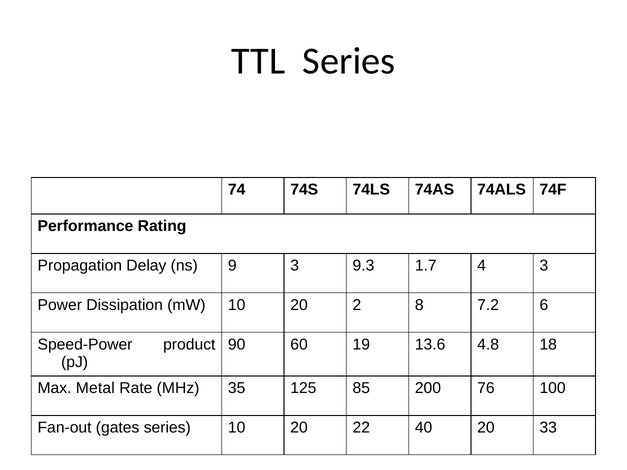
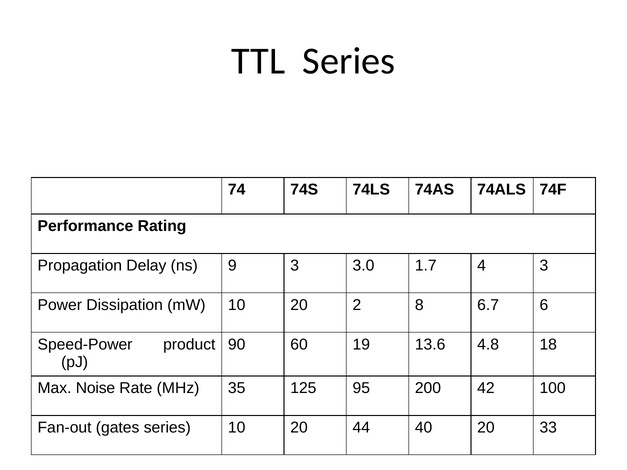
9.3: 9.3 -> 3.0
7.2: 7.2 -> 6.7
Metal: Metal -> Noise
85: 85 -> 95
76: 76 -> 42
22: 22 -> 44
